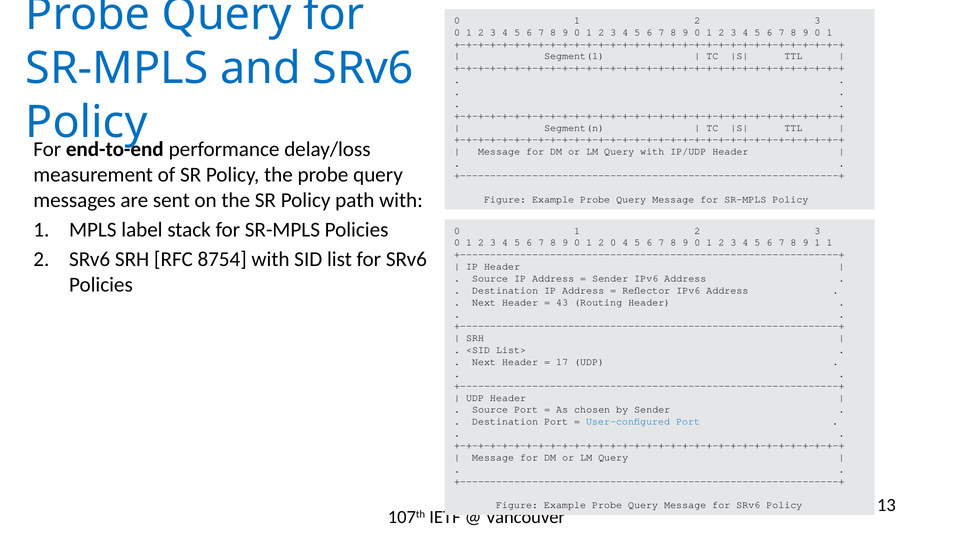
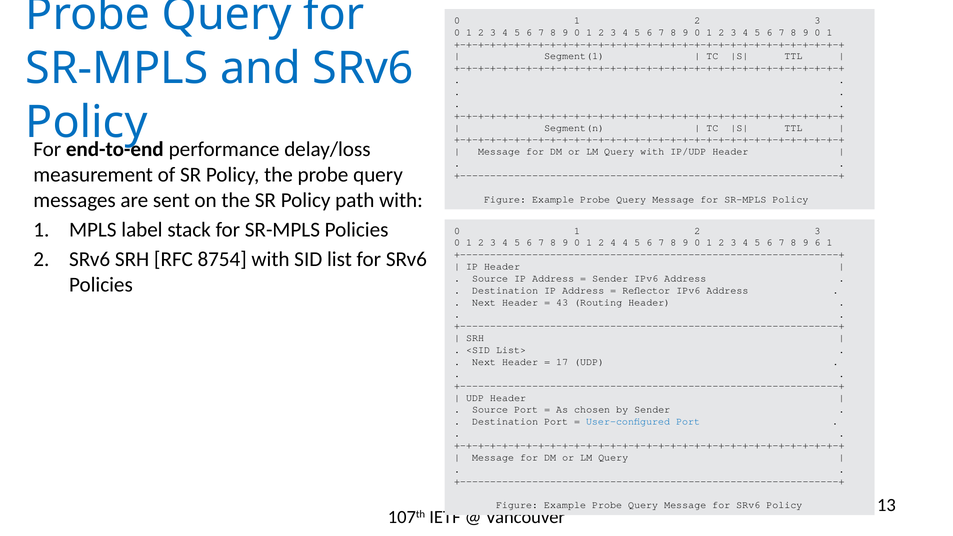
2 0: 0 -> 4
9 1: 1 -> 6
